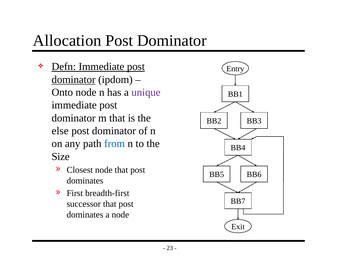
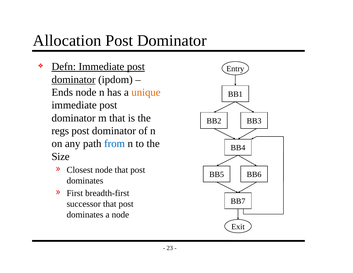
Onto: Onto -> Ends
unique colour: purple -> orange
else: else -> regs
